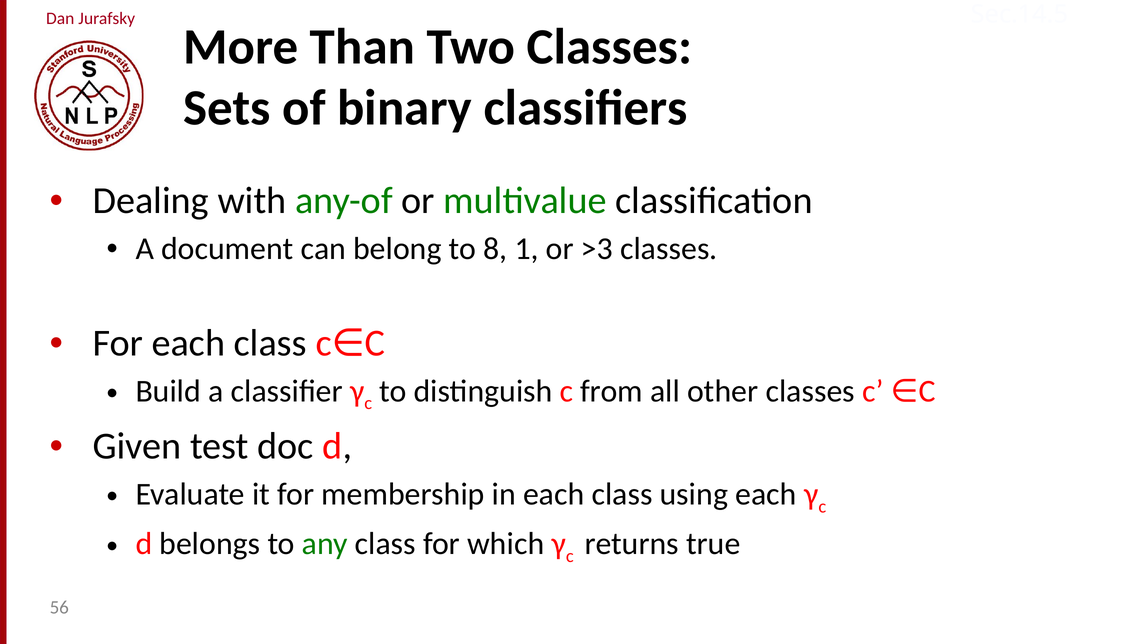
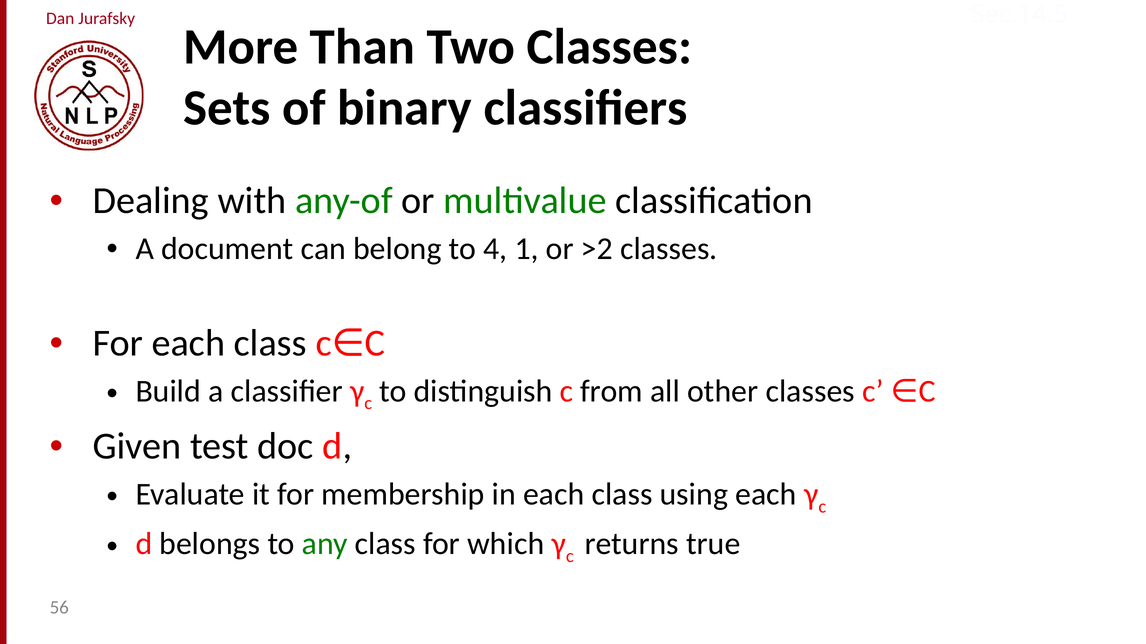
8: 8 -> 4
>3: >3 -> >2
